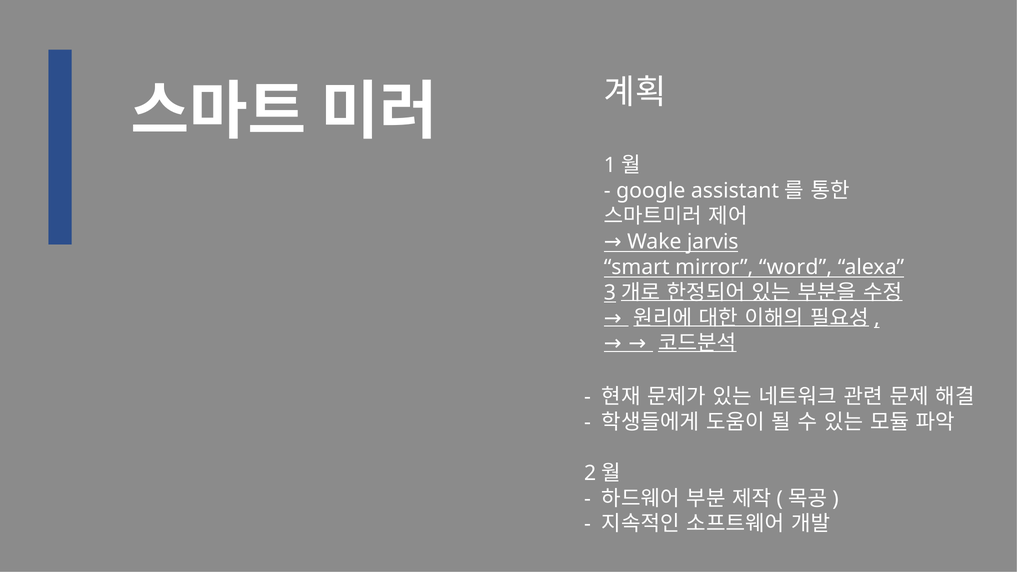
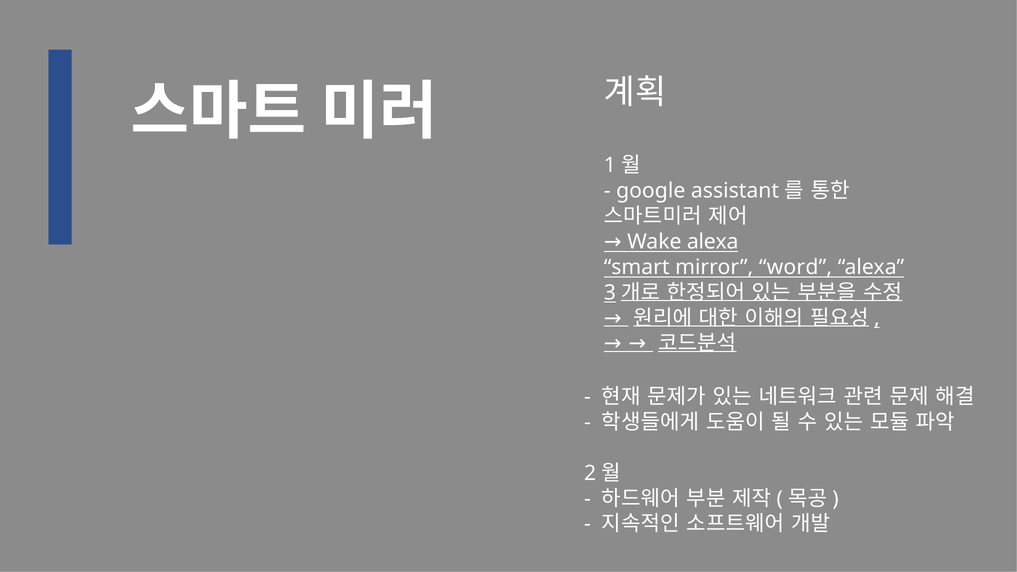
Wake jarvis: jarvis -> alexa
